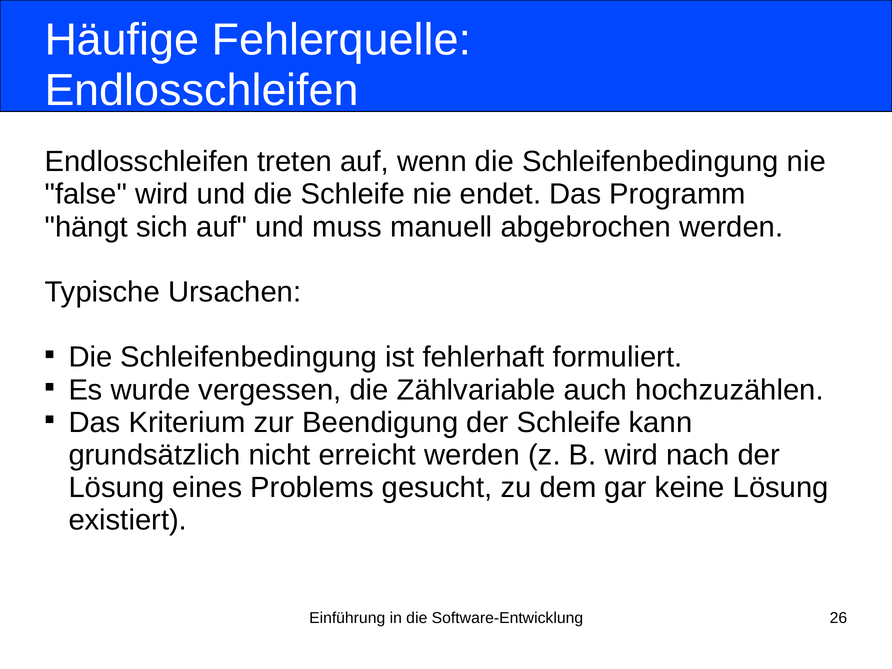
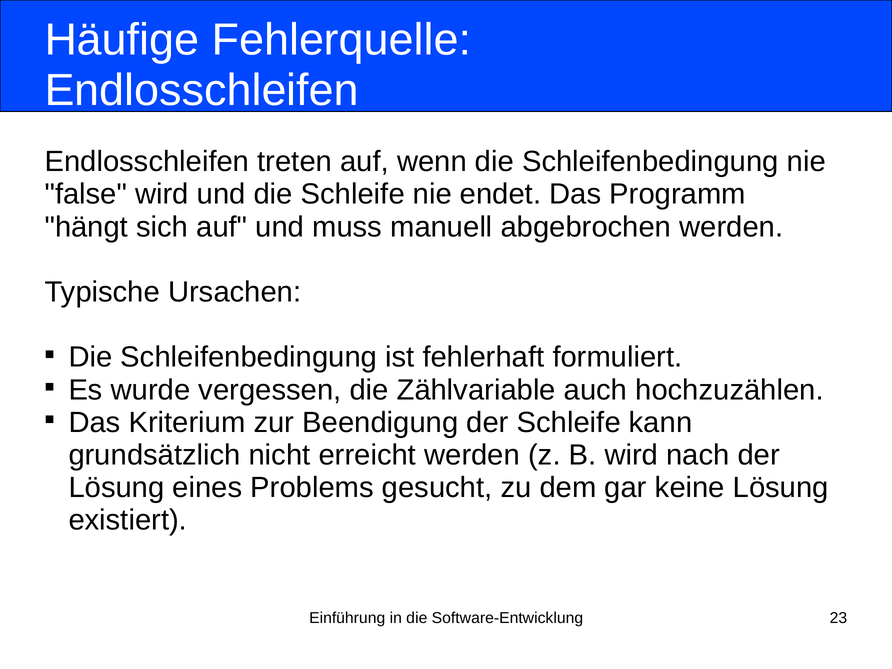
26: 26 -> 23
